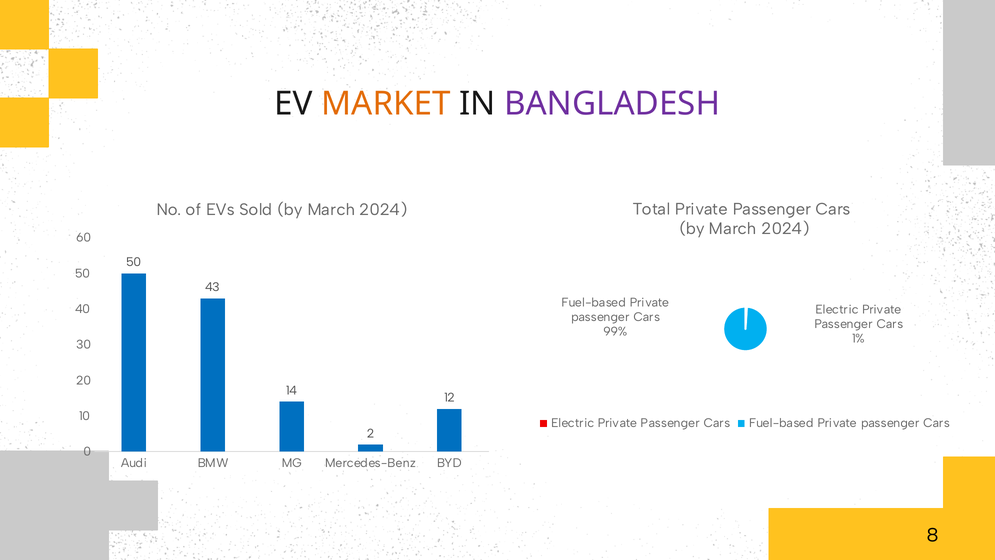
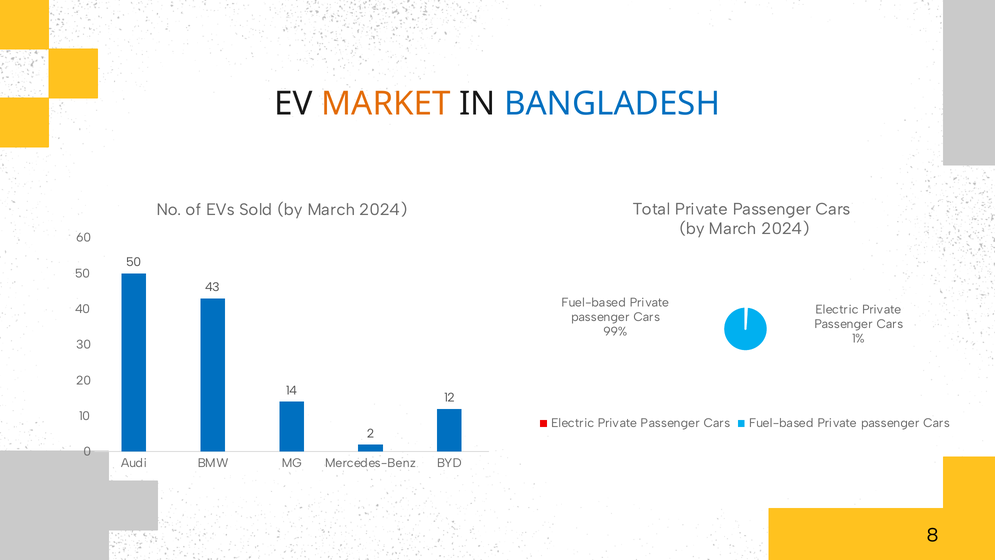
BANGLADESH colour: purple -> blue
